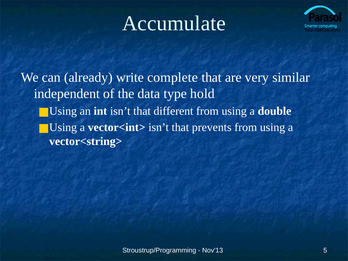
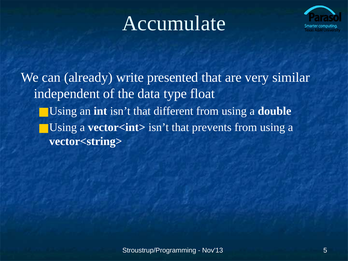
complete: complete -> presented
hold: hold -> float
